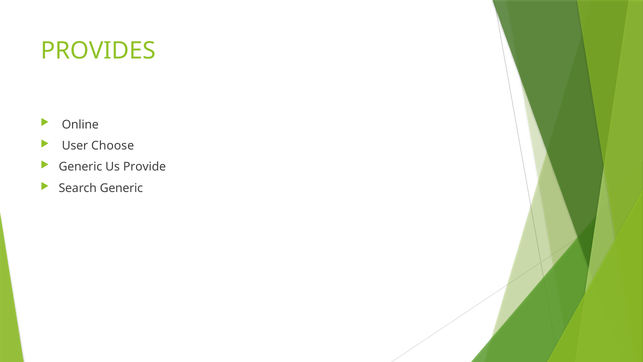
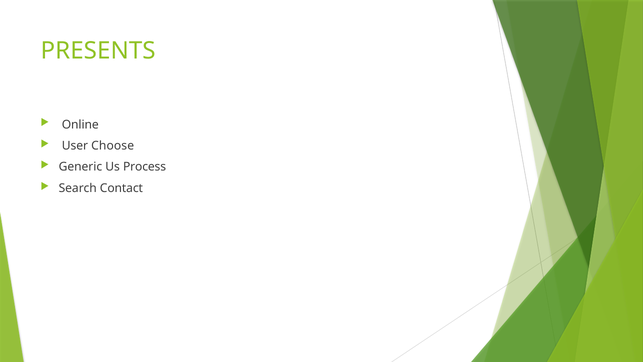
PROVIDES: PROVIDES -> PRESENTS
Provide: Provide -> Process
Search Generic: Generic -> Contact
